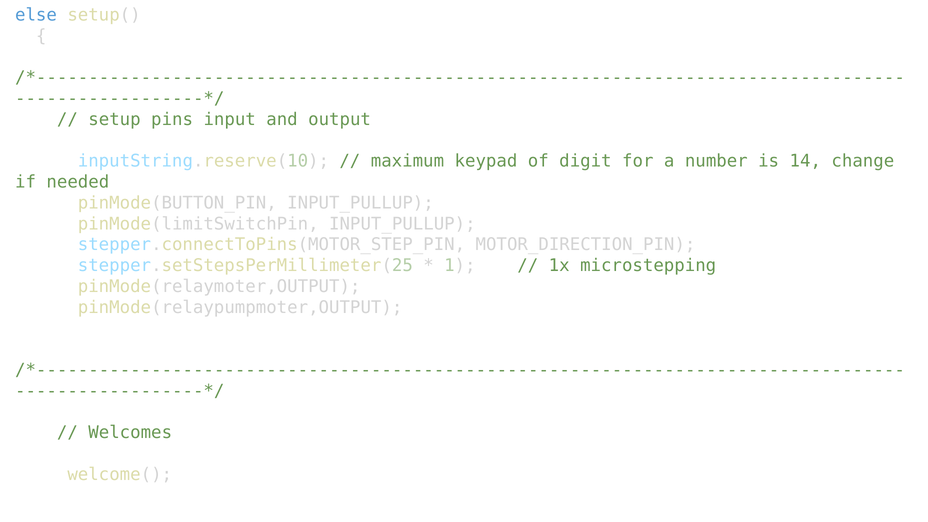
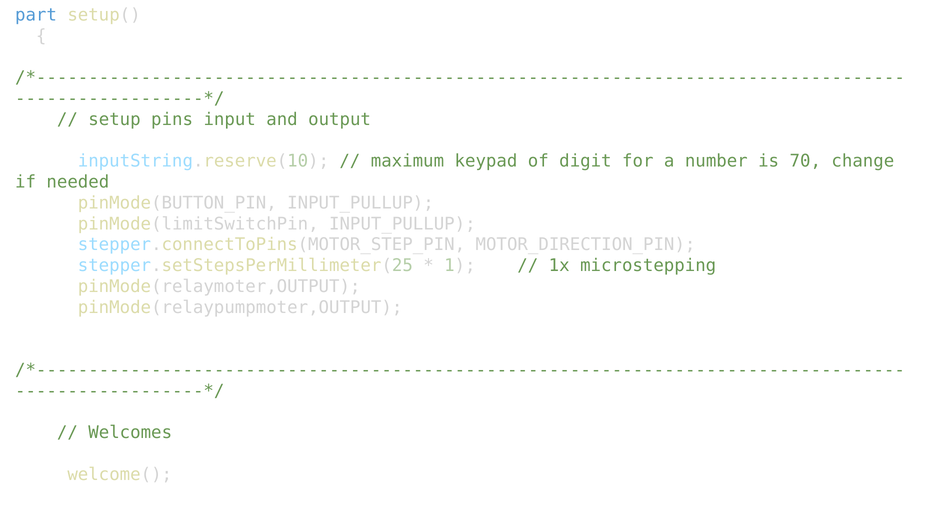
else: else -> part
14: 14 -> 70
